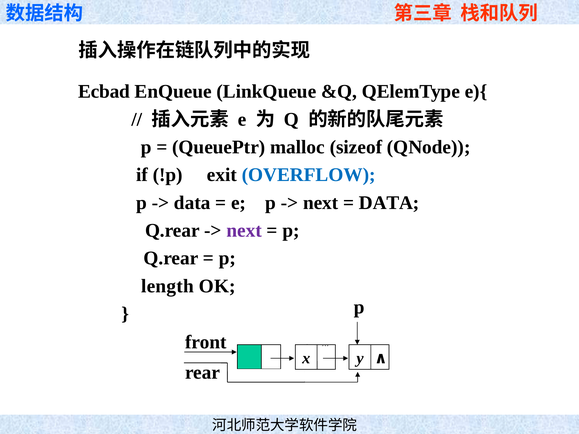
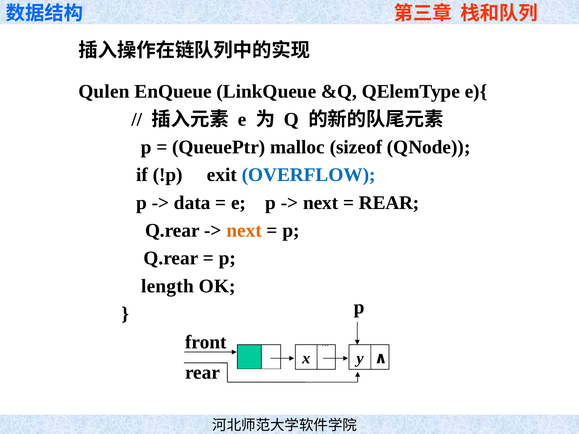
Ecbad: Ecbad -> Qulen
DATA at (389, 203): DATA -> REAR
next at (244, 231) colour: purple -> orange
